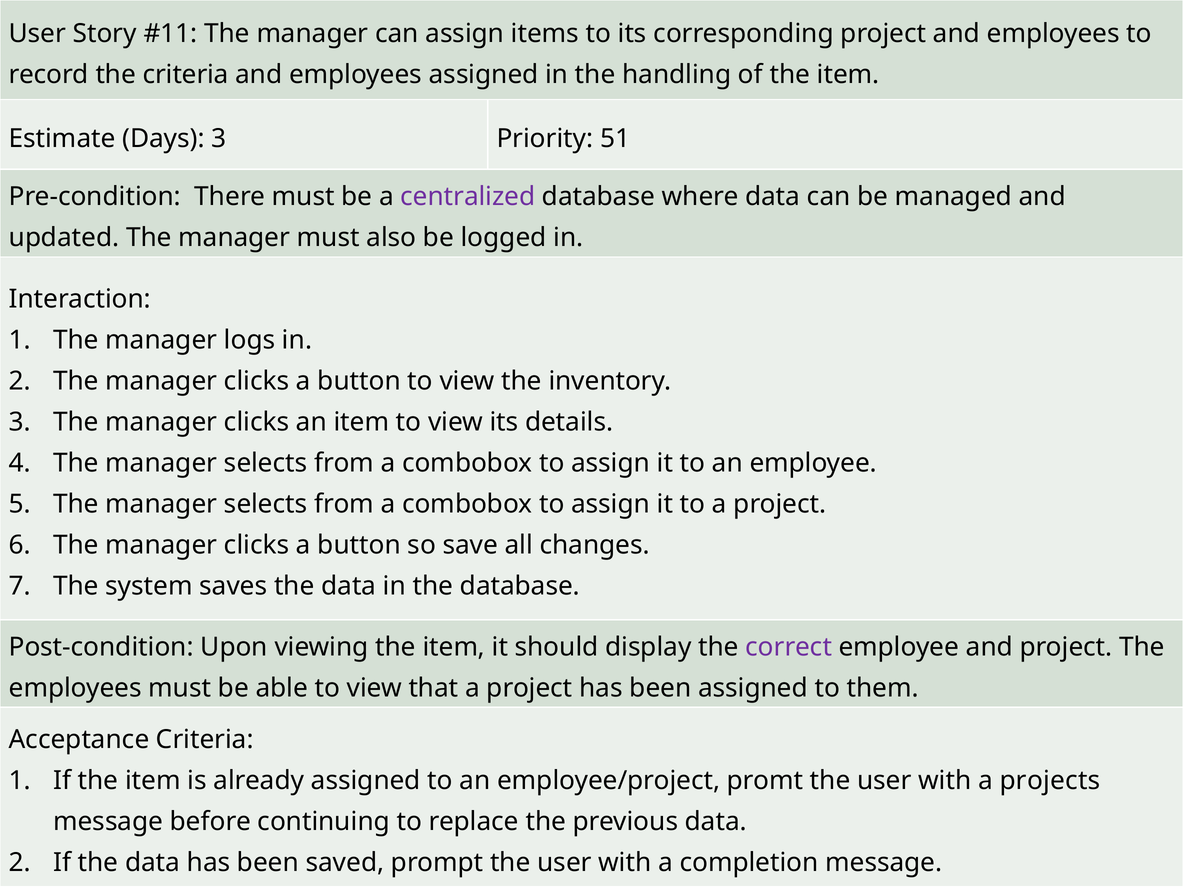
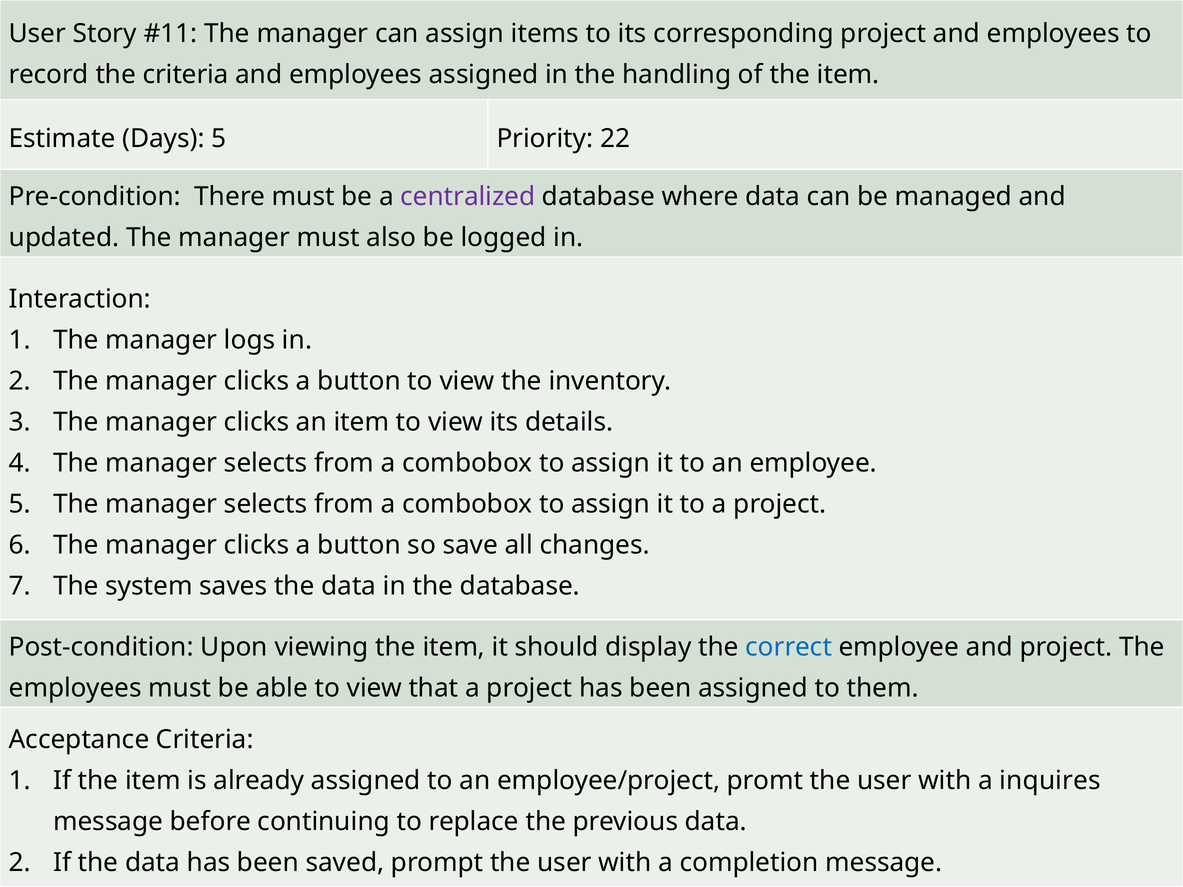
Days 3: 3 -> 5
51: 51 -> 22
correct colour: purple -> blue
projects: projects -> inquires
